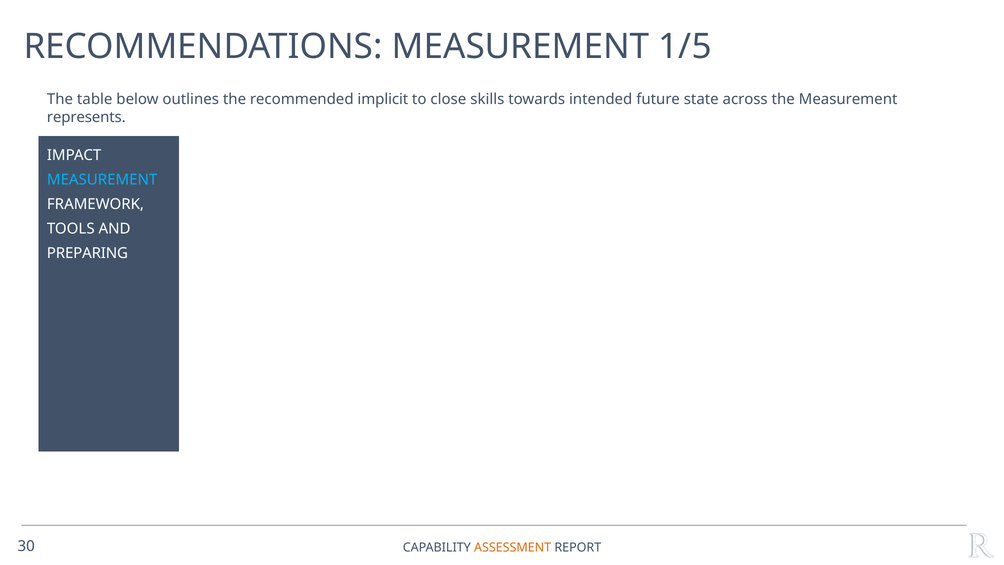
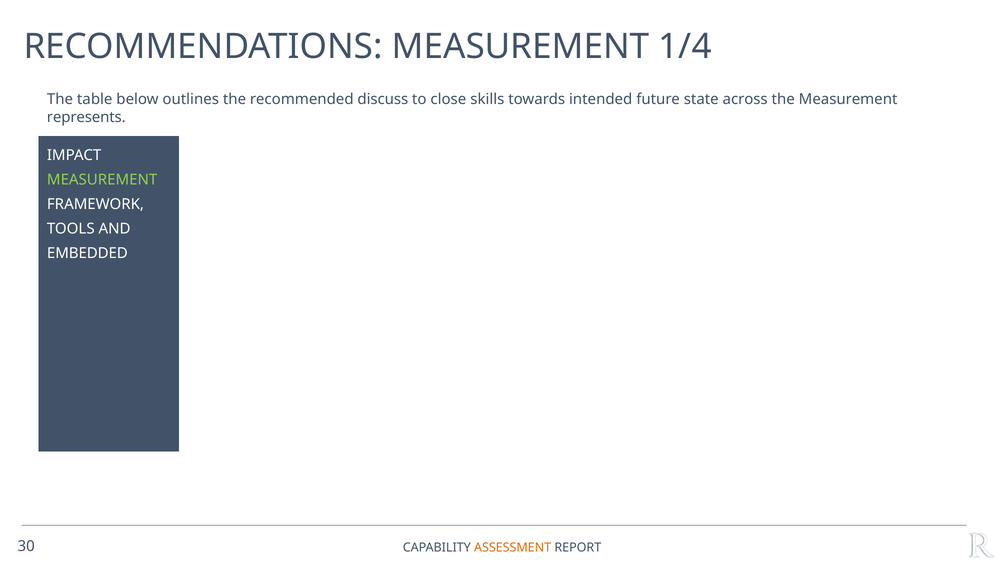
1/5: 1/5 -> 1/4
implicit: implicit -> discuss
MEASUREMENT at (102, 180) colour: light blue -> light green
PREPARING: PREPARING -> EMBEDDED
